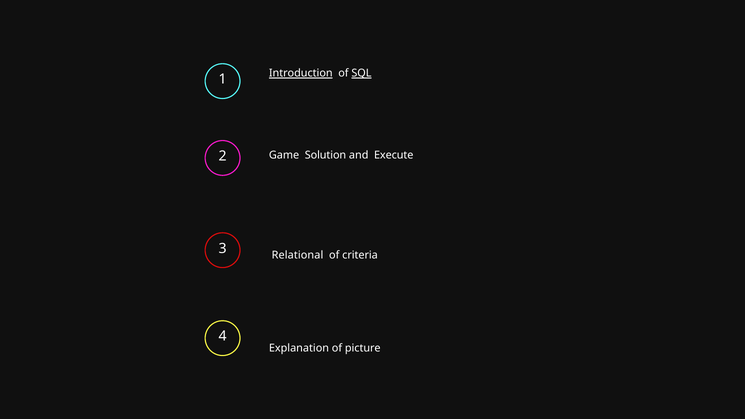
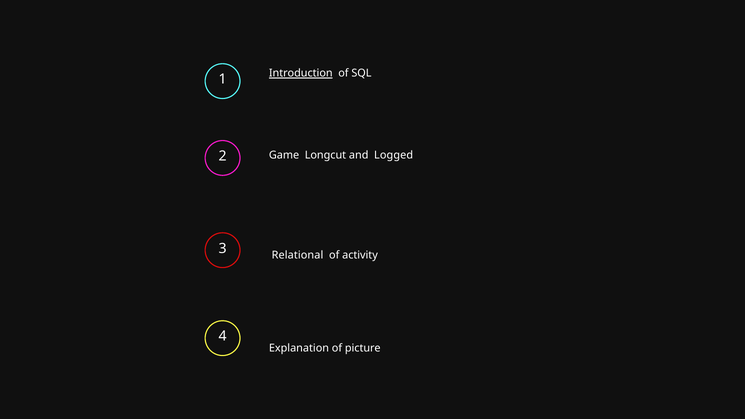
SQL underline: present -> none
Solution: Solution -> Longcut
Execute: Execute -> Logged
criteria: criteria -> activity
